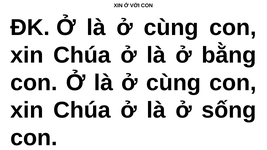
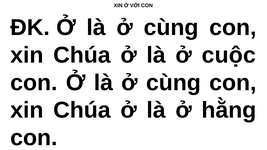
bằng: bằng -> cuộc
sống: sống -> hằng
